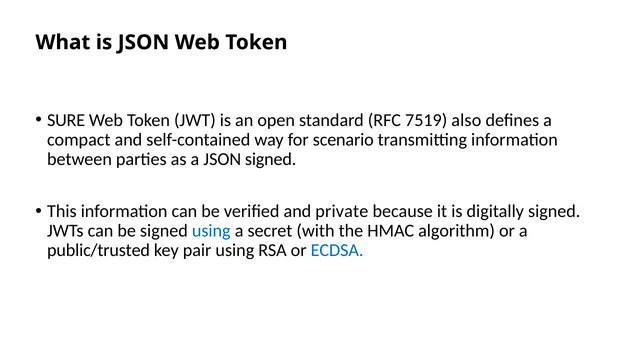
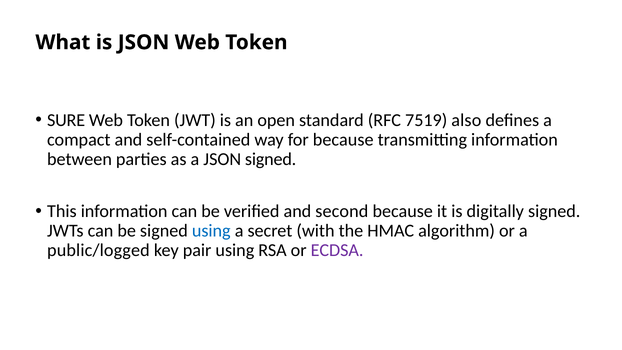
for scenario: scenario -> because
private: private -> second
public/trusted: public/trusted -> public/logged
ECDSA colour: blue -> purple
